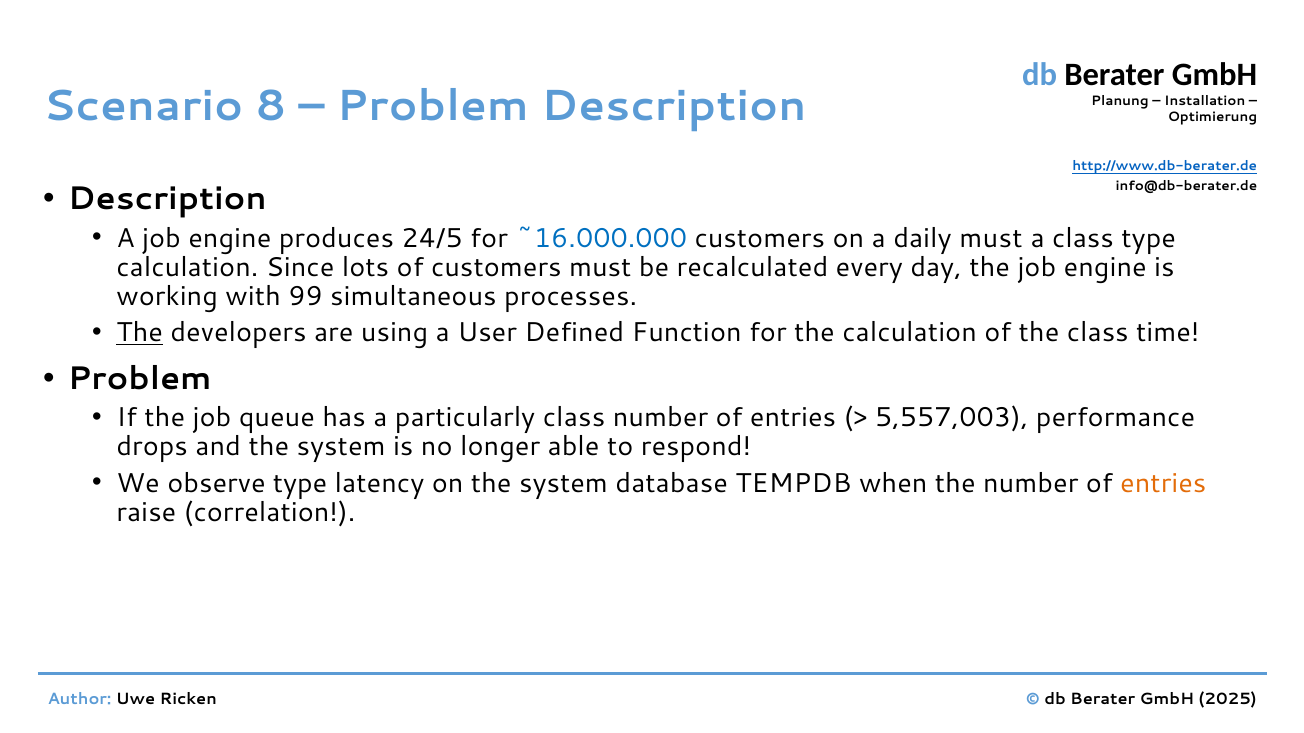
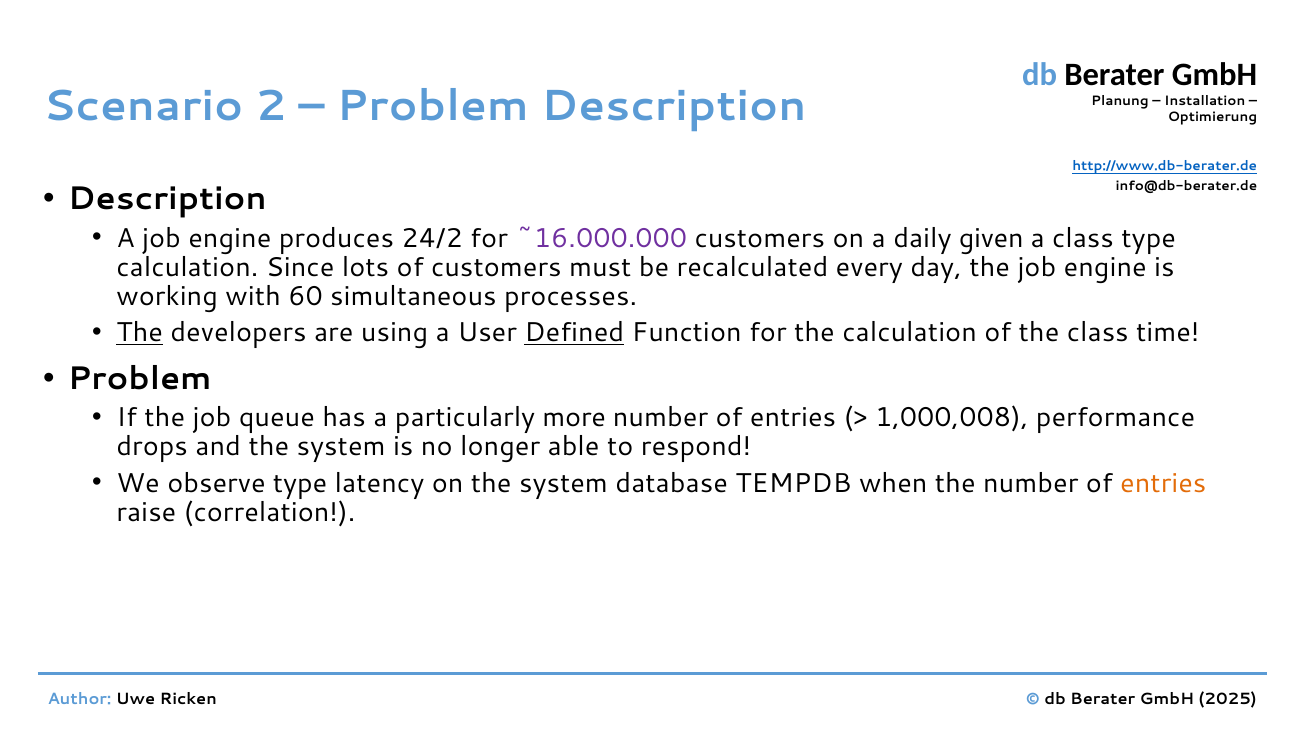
8: 8 -> 2
24/5: 24/5 -> 24/2
~16.000.000 colour: blue -> purple
daily must: must -> given
99: 99 -> 60
Defined underline: none -> present
particularly class: class -> more
5,557,003: 5,557,003 -> 1,000,008
